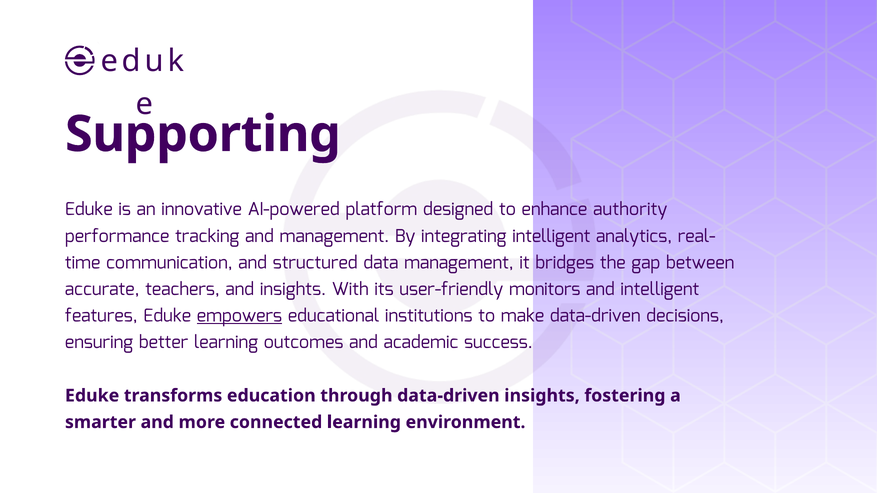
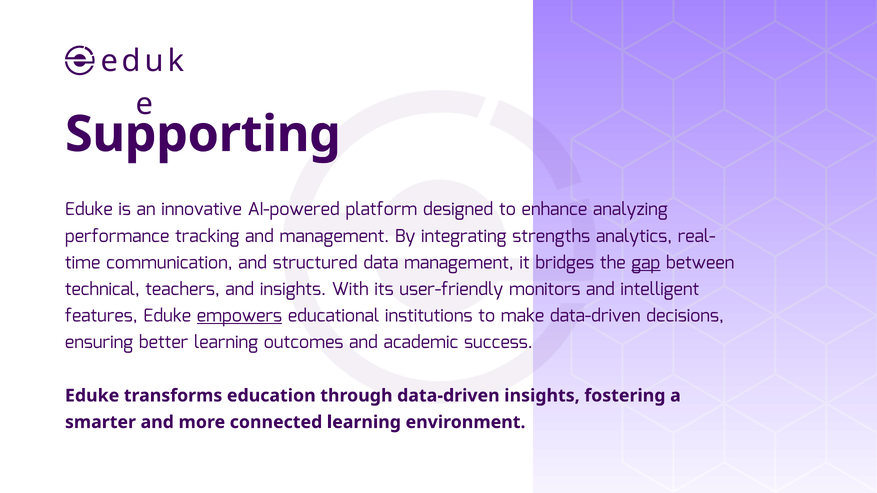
authority: authority -> analyzing
integrating intelligent: intelligent -> strengths
gap underline: none -> present
accurate: accurate -> technical
